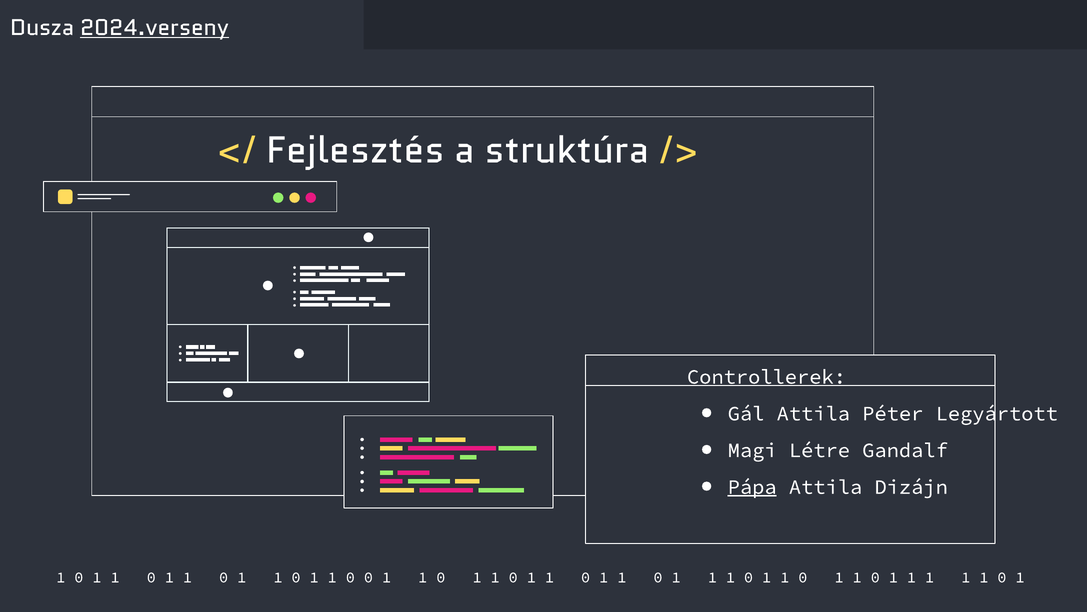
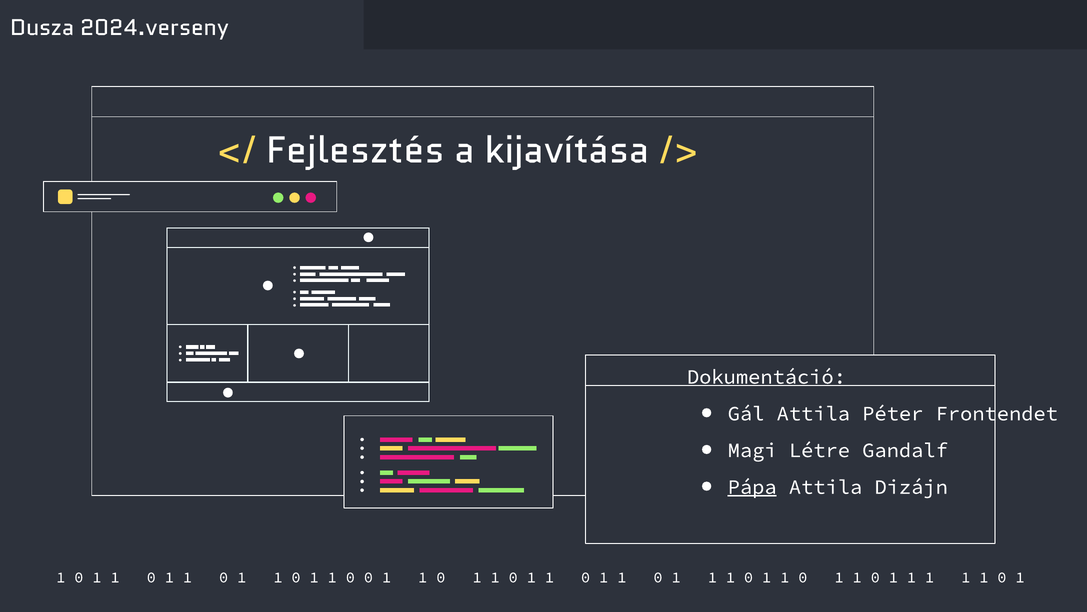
2024.verseny underline: present -> none
struktúra: struktúra -> kijavítása
Controllerek: Controllerek -> Dokumentáció
Legyártott: Legyártott -> Frontendet
